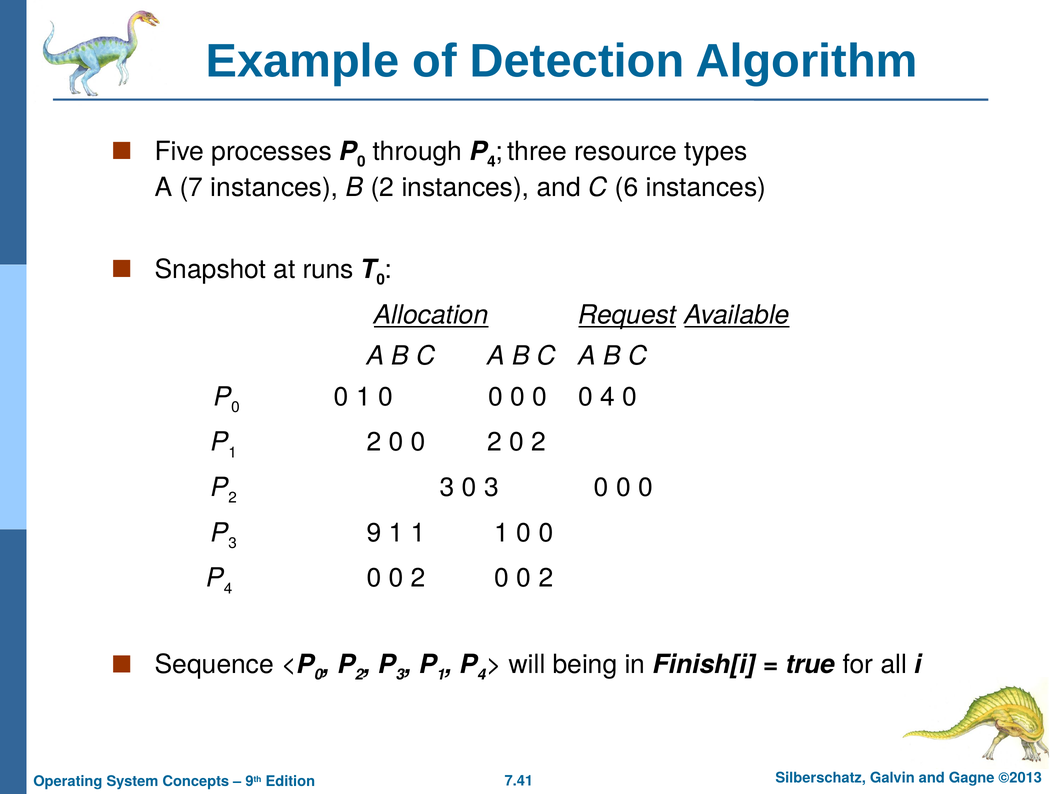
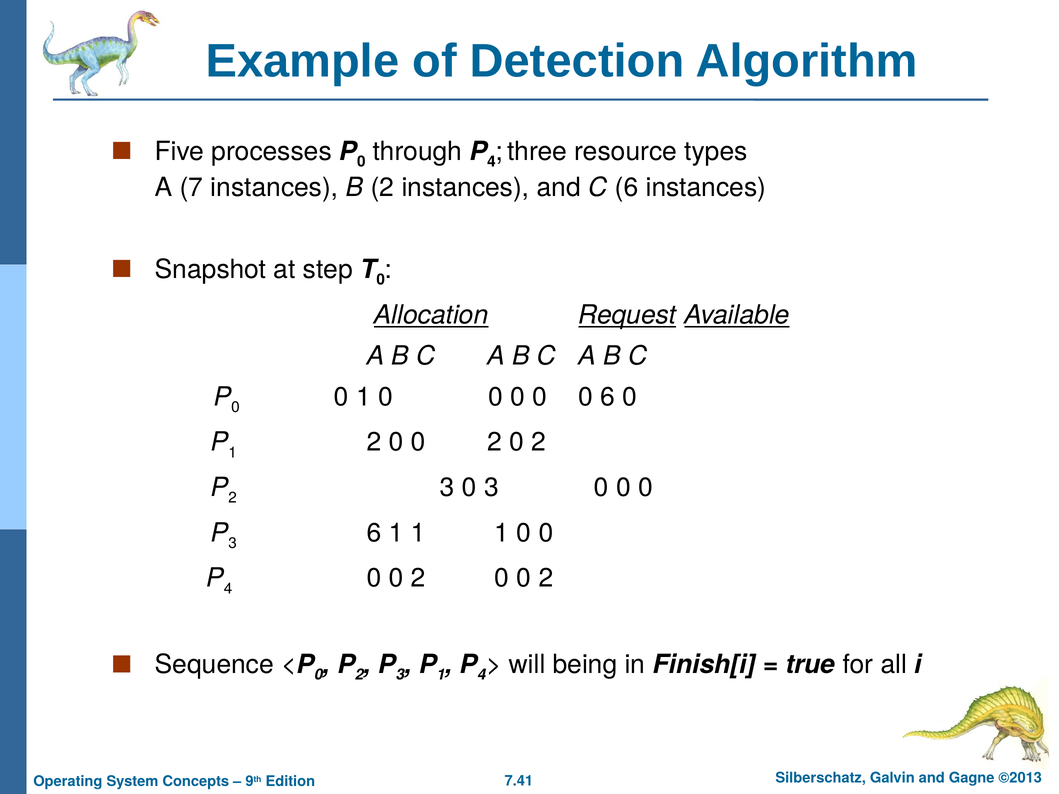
runs: runs -> step
0 4: 4 -> 6
3 9: 9 -> 6
